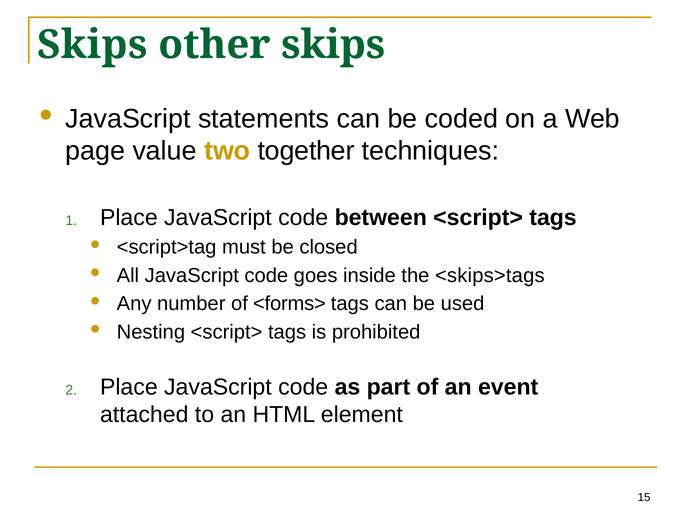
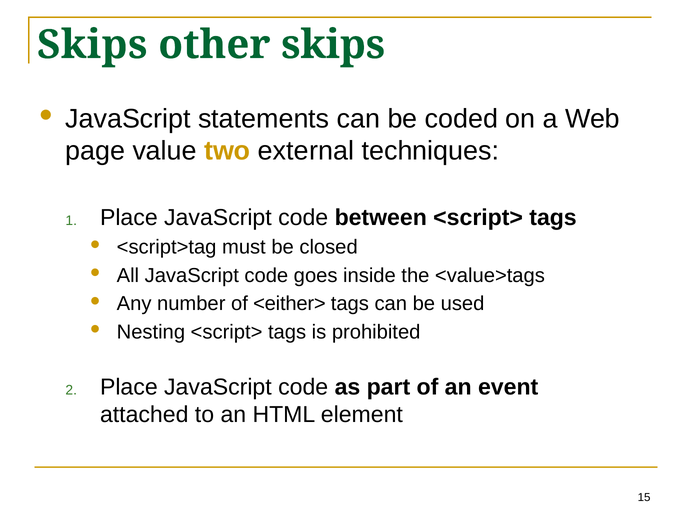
together: together -> external
<skips>tags: <skips>tags -> <value>tags
<forms>: <forms> -> <either>
